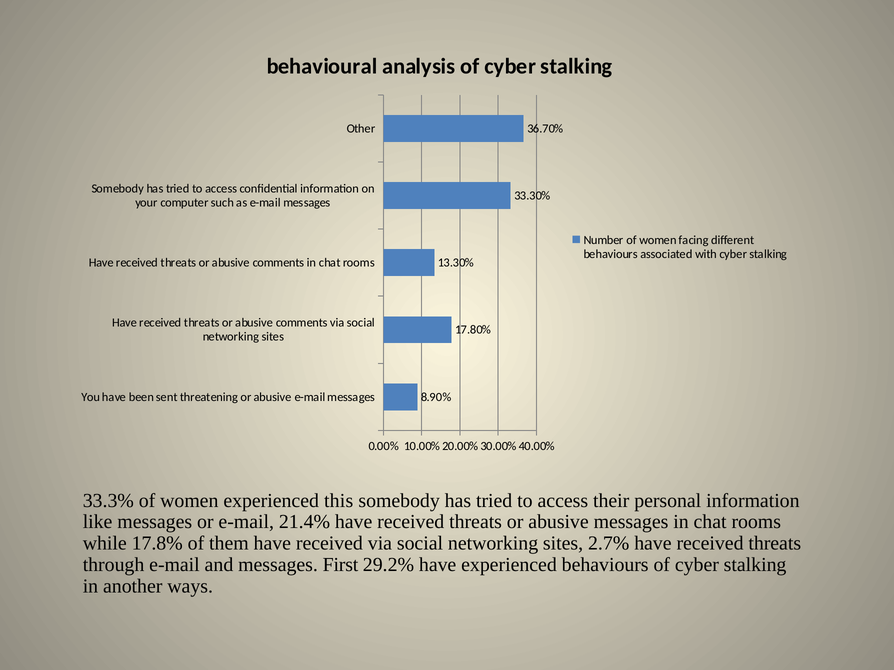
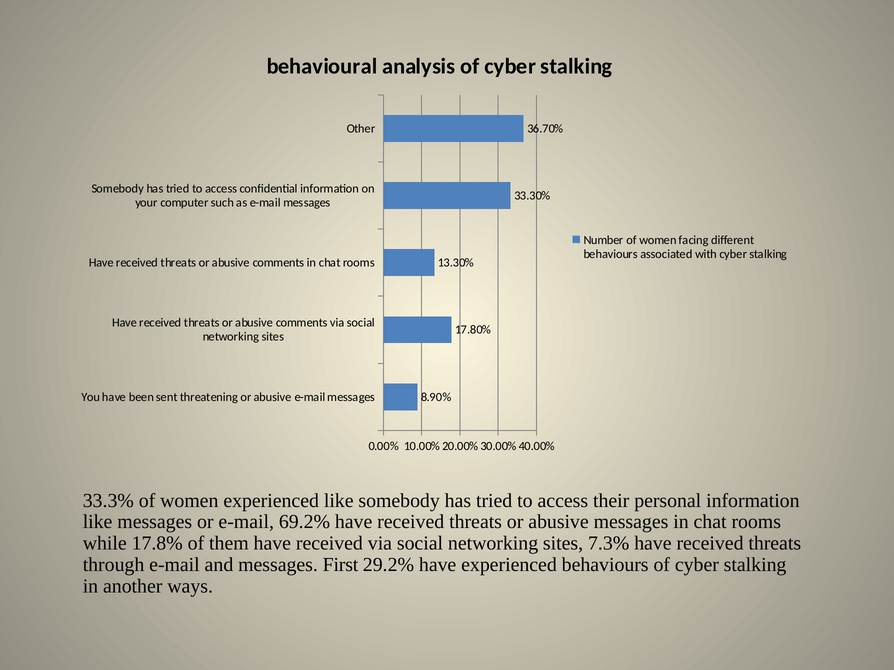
experienced this: this -> like
21.4%: 21.4% -> 69.2%
2.7%: 2.7% -> 7.3%
